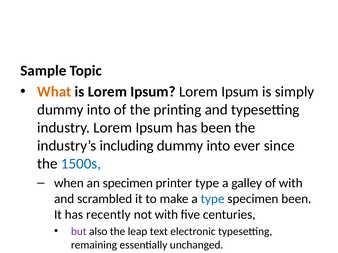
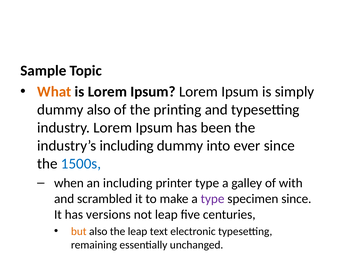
into at (99, 110): into -> also
an specimen: specimen -> including
type at (213, 199) colour: blue -> purple
specimen been: been -> since
has recently: recently -> versions
not with: with -> leap
but colour: purple -> orange
